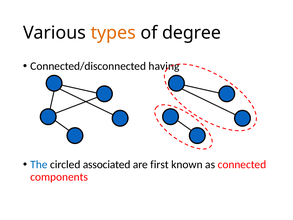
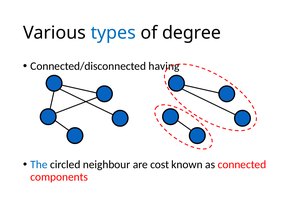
types colour: orange -> blue
associated: associated -> neighbour
first: first -> cost
